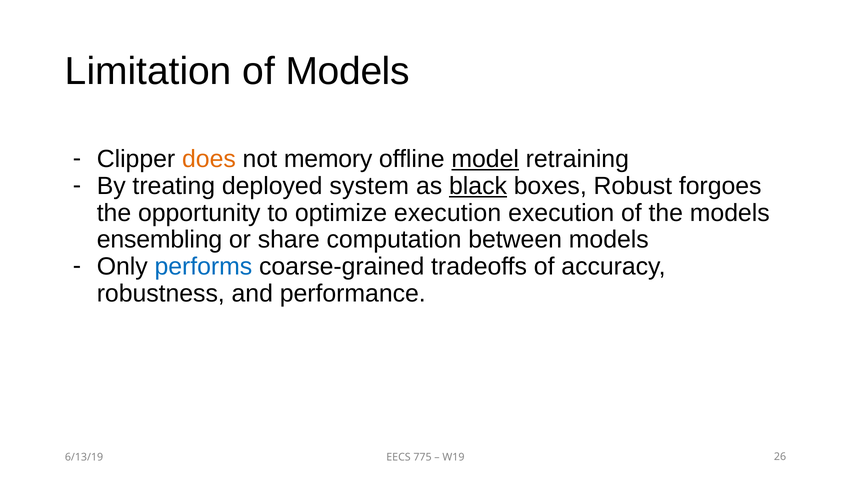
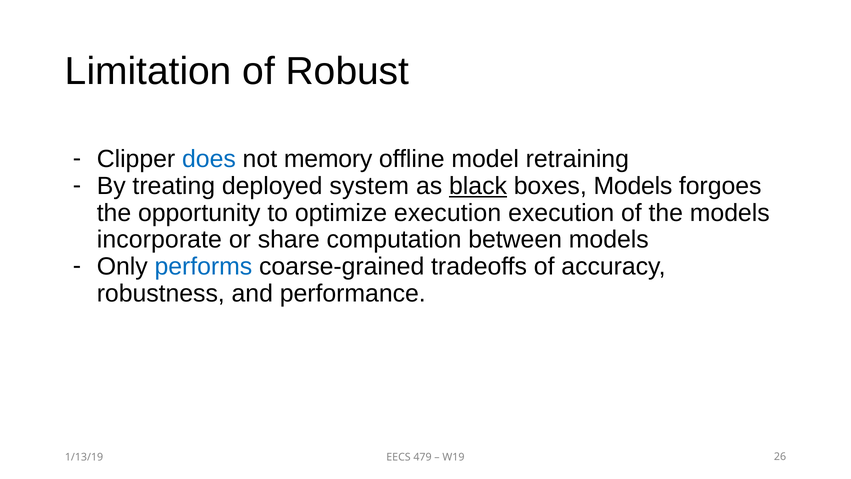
of Models: Models -> Robust
does colour: orange -> blue
model underline: present -> none
boxes Robust: Robust -> Models
ensembling: ensembling -> incorporate
6/13/19: 6/13/19 -> 1/13/19
775: 775 -> 479
